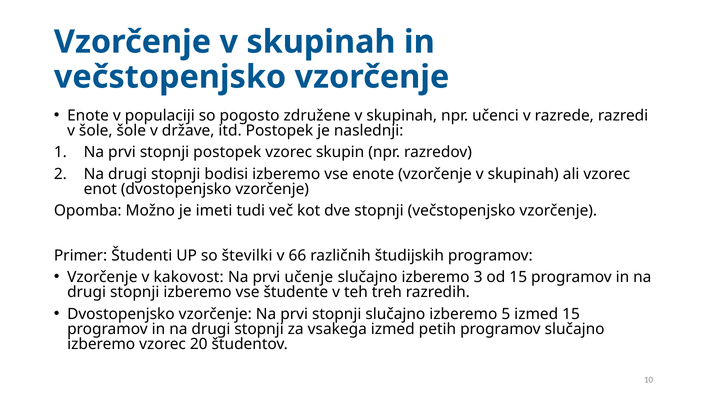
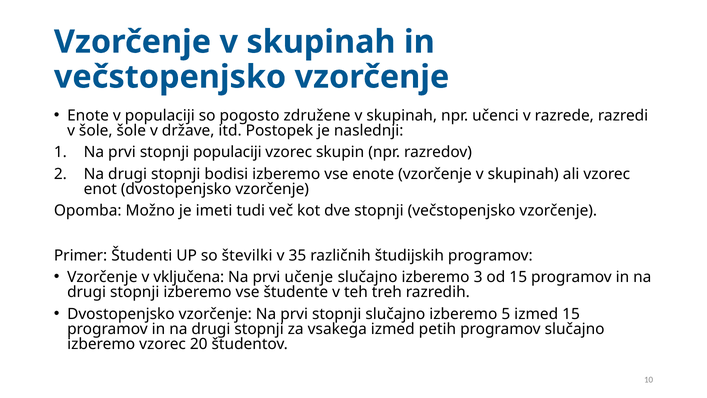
stopnji postopek: postopek -> populaciji
66: 66 -> 35
kakovost: kakovost -> vključena
